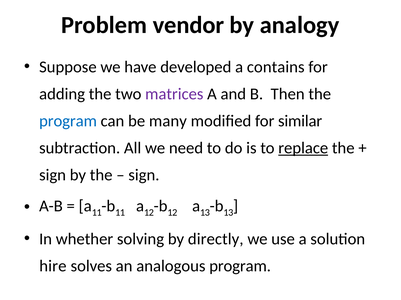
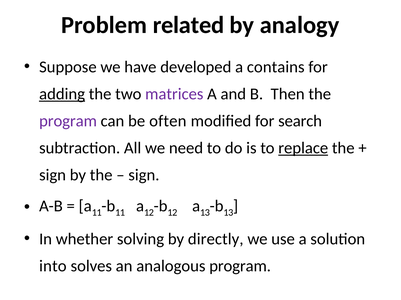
vendor: vendor -> related
adding underline: none -> present
program at (68, 121) colour: blue -> purple
many: many -> often
similar: similar -> search
hire: hire -> into
